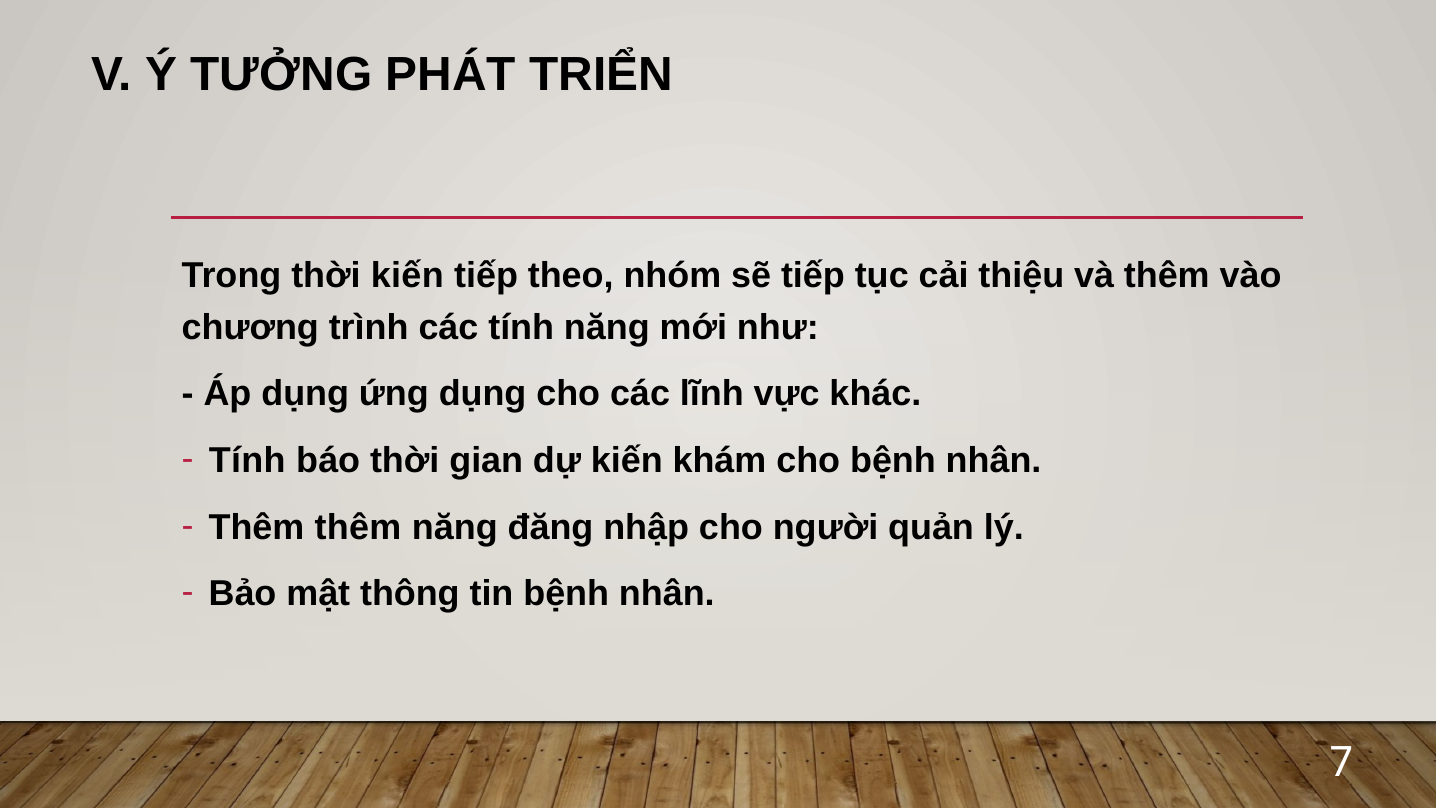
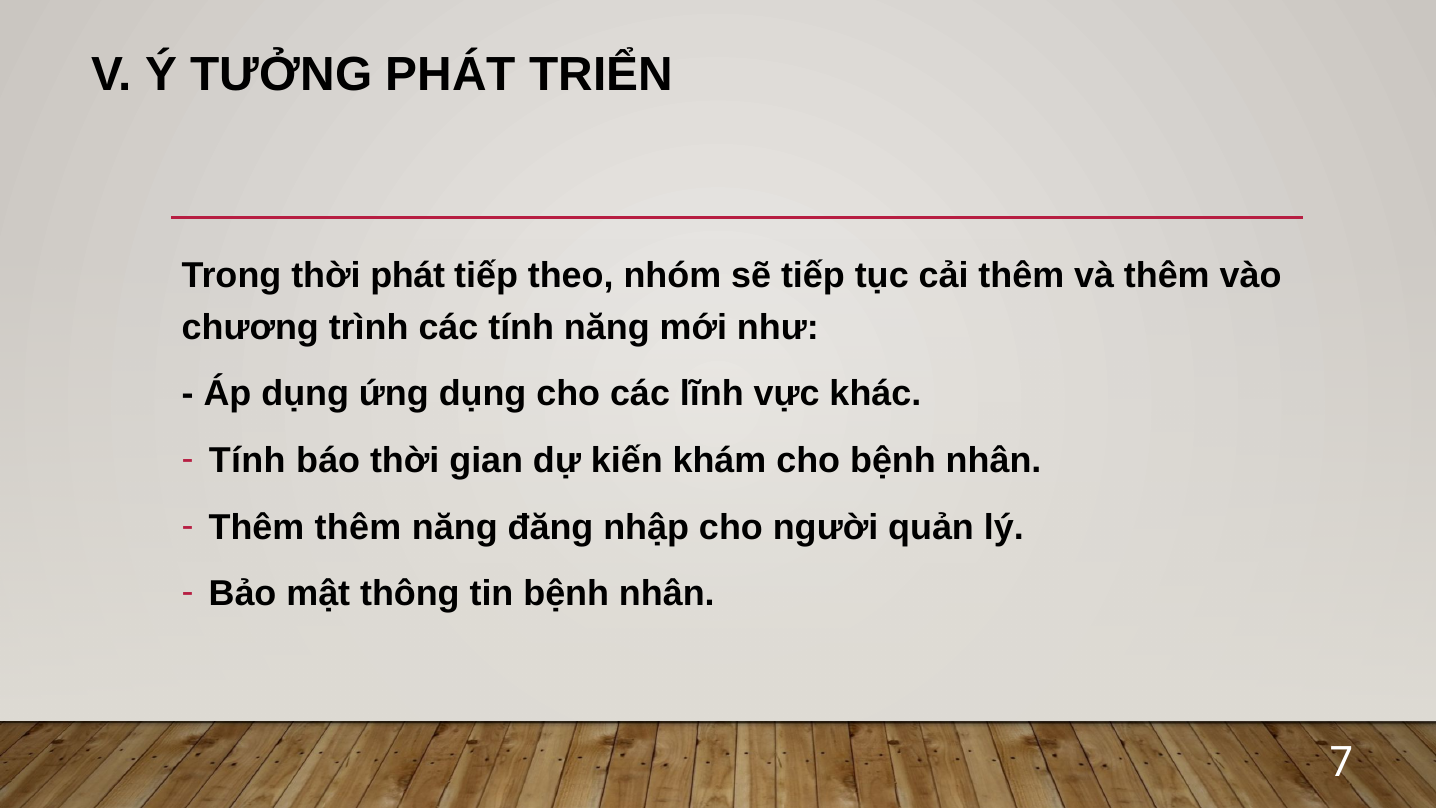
thời kiến: kiến -> phát
cải thiệu: thiệu -> thêm
